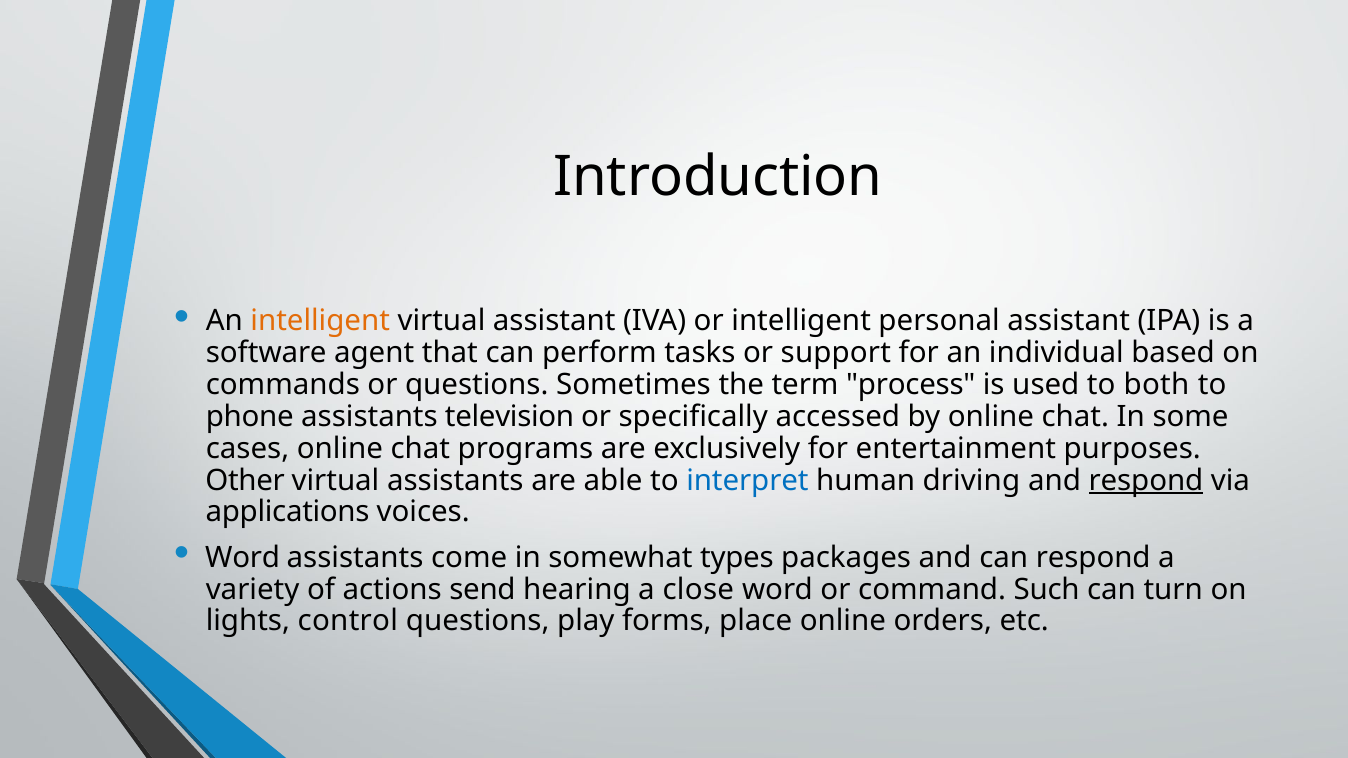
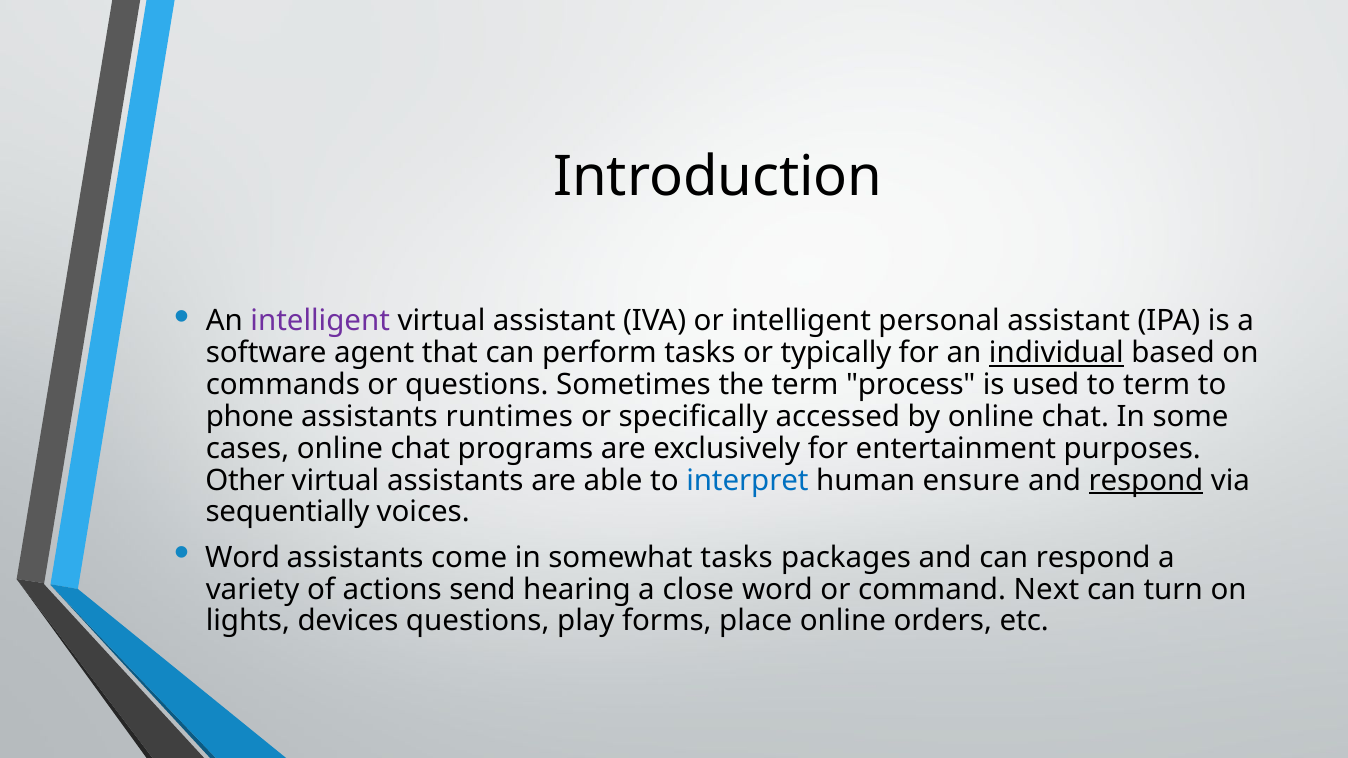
intelligent at (320, 321) colour: orange -> purple
support: support -> typically
individual underline: none -> present
to both: both -> term
television: television -> runtimes
driving: driving -> ensure
applications: applications -> sequentially
somewhat types: types -> tasks
Such: Such -> Next
control: control -> devices
